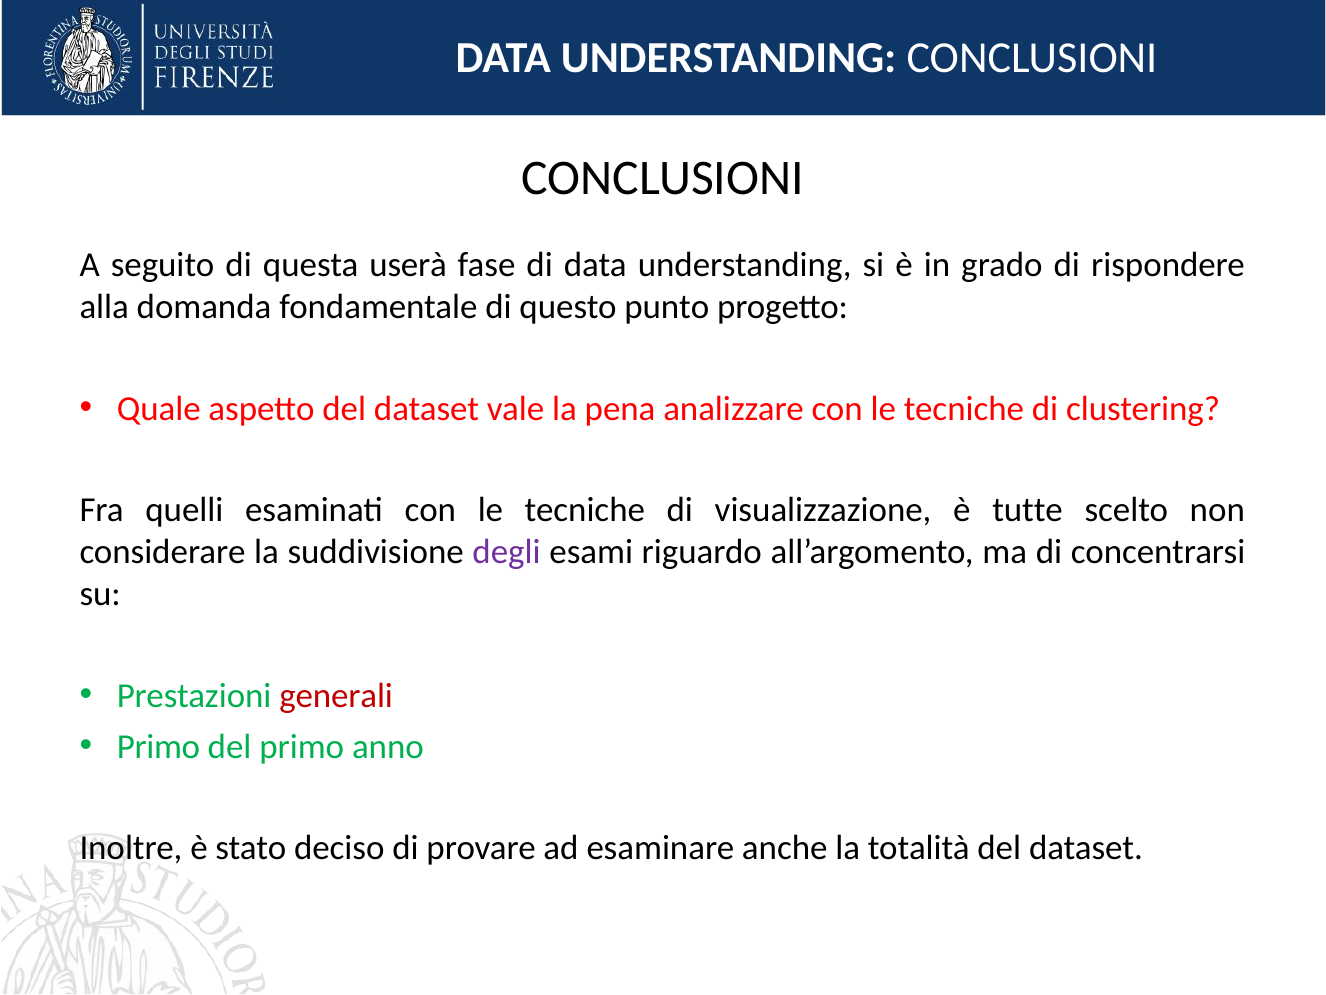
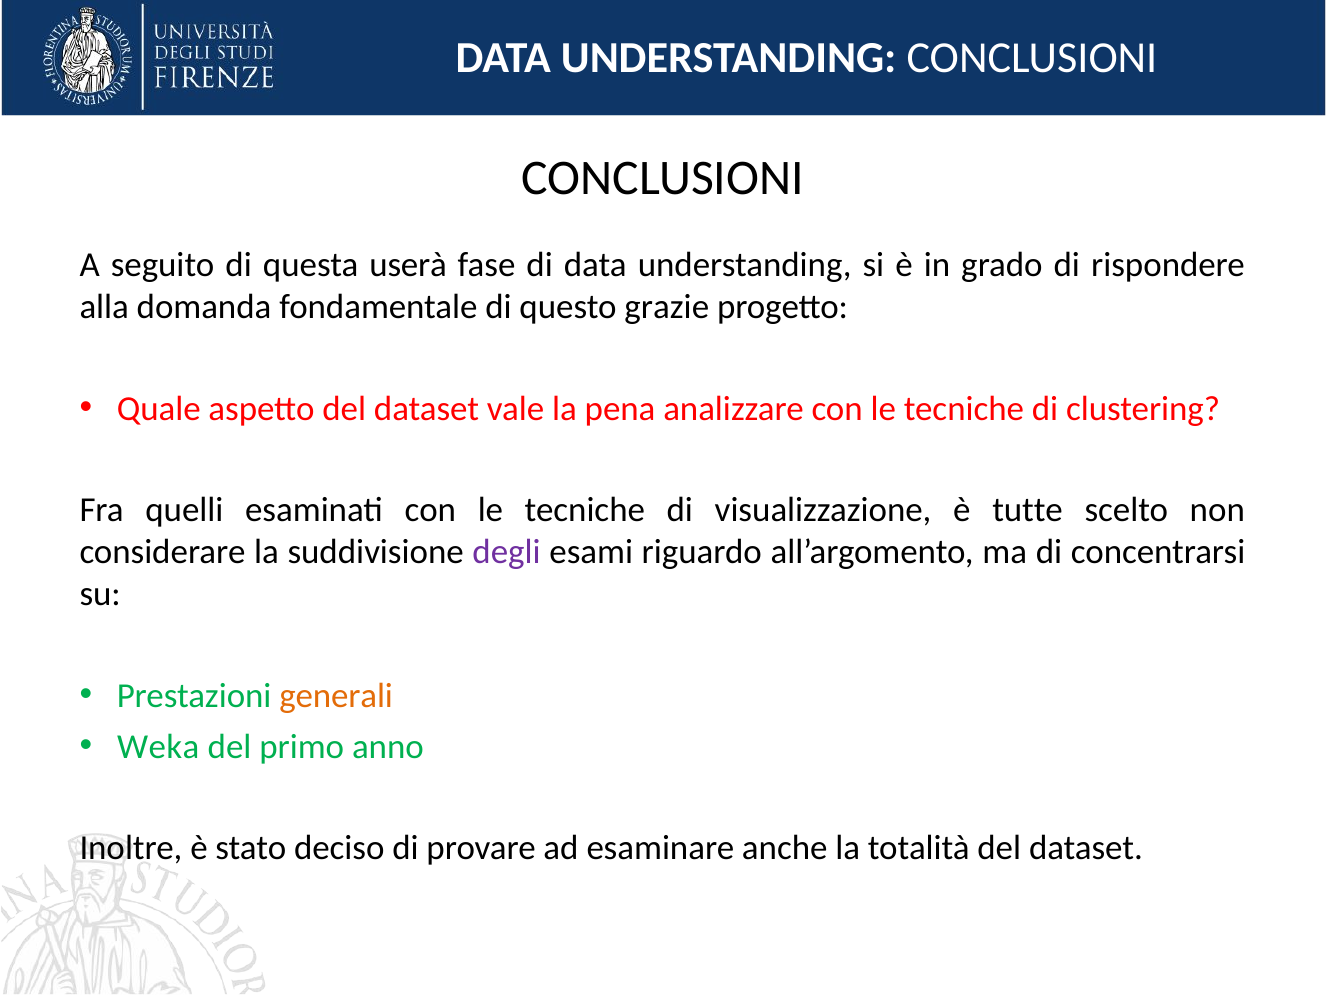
punto: punto -> grazie
generali colour: red -> orange
Primo at (159, 746): Primo -> Weka
